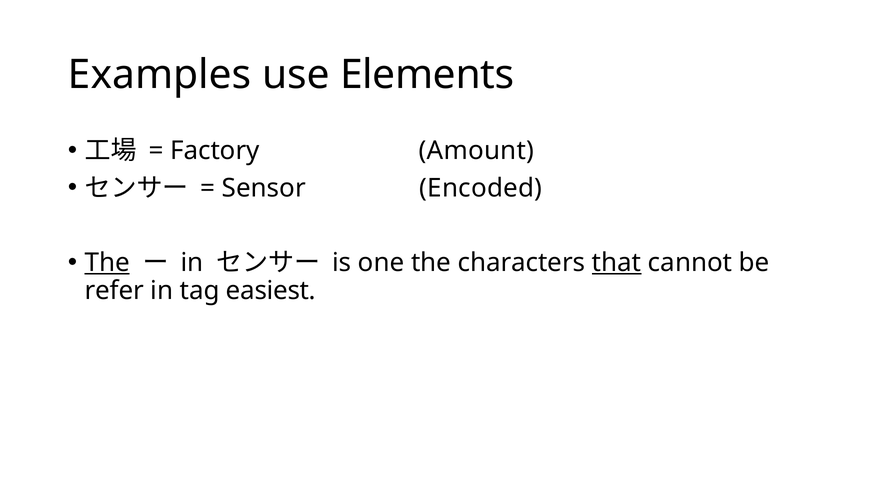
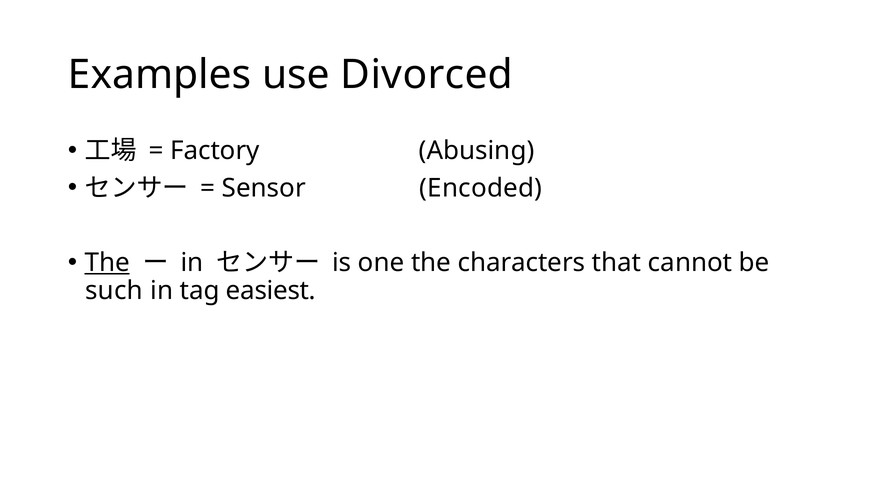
Elements: Elements -> Divorced
Amount: Amount -> Abusing
that underline: present -> none
refer: refer -> such
